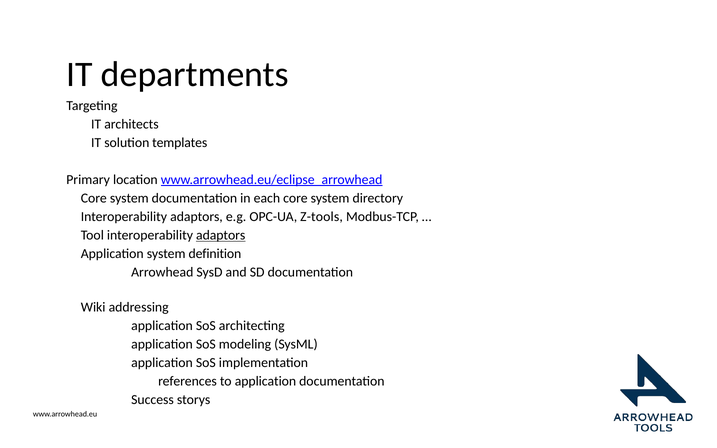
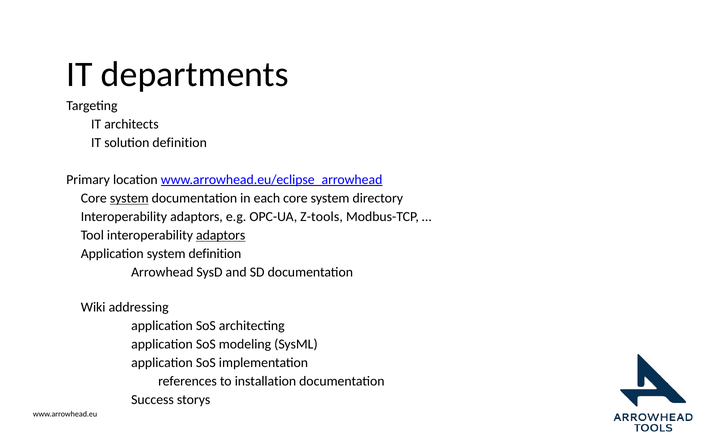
solution templates: templates -> definition
system at (129, 198) underline: none -> present
to application: application -> installation
